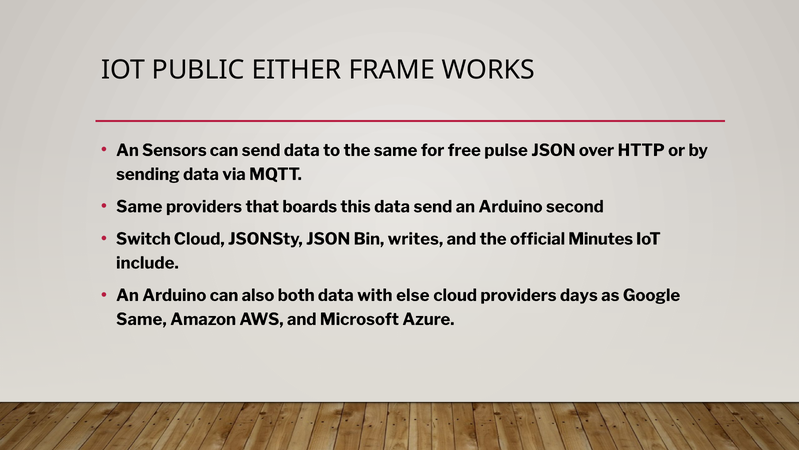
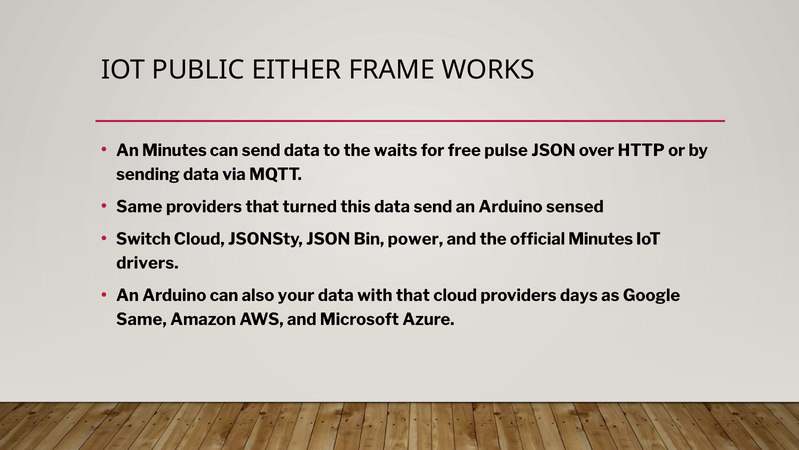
An Sensors: Sensors -> Minutes
the same: same -> waits
boards: boards -> turned
second: second -> sensed
writes: writes -> power
include: include -> drivers
both: both -> your
with else: else -> that
